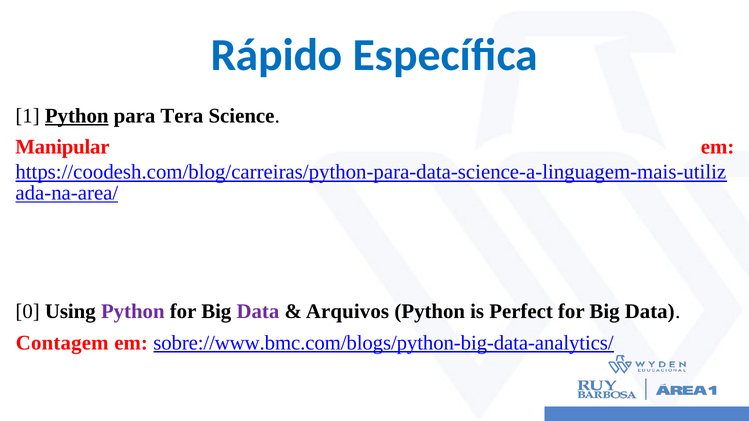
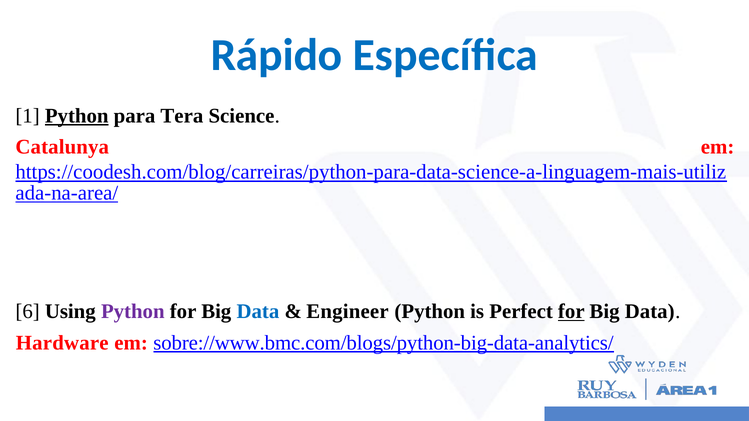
Manipular: Manipular -> Catalunya
0: 0 -> 6
Data at (258, 312) colour: purple -> blue
Arquivos: Arquivos -> Engineer
for at (571, 312) underline: none -> present
Contagem: Contagem -> Hardware
